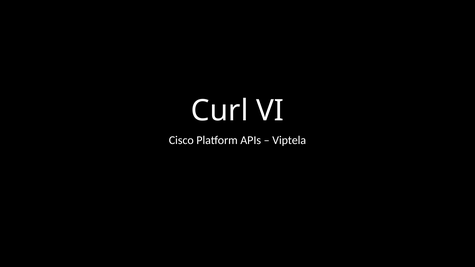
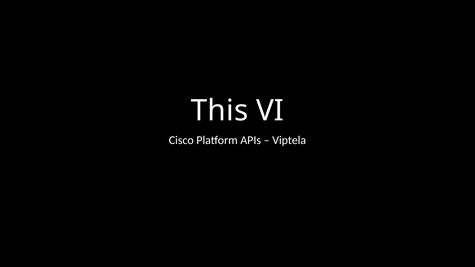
Curl: Curl -> This
